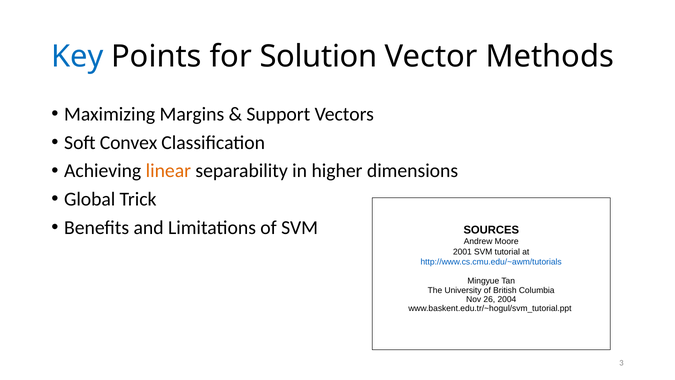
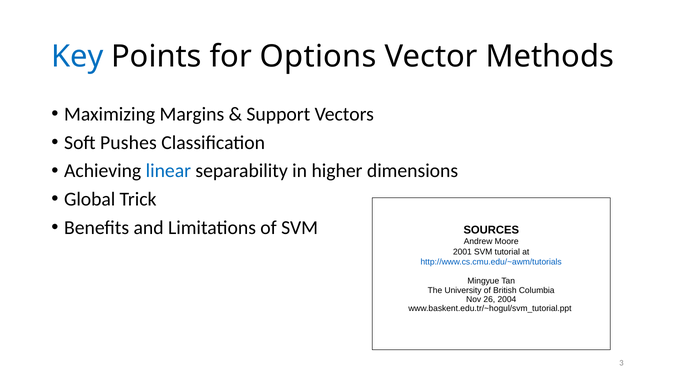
Solution: Solution -> Options
Convex: Convex -> Pushes
linear colour: orange -> blue
